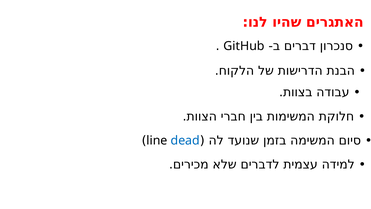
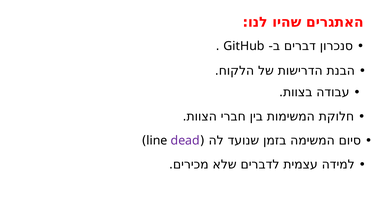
dead colour: blue -> purple
